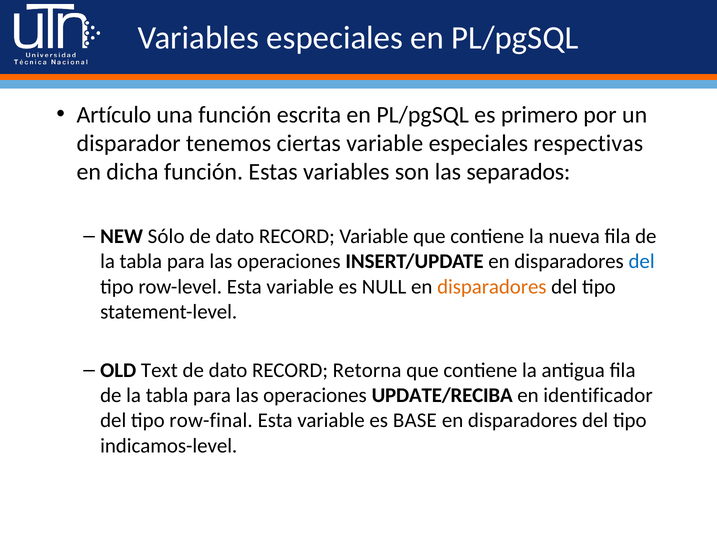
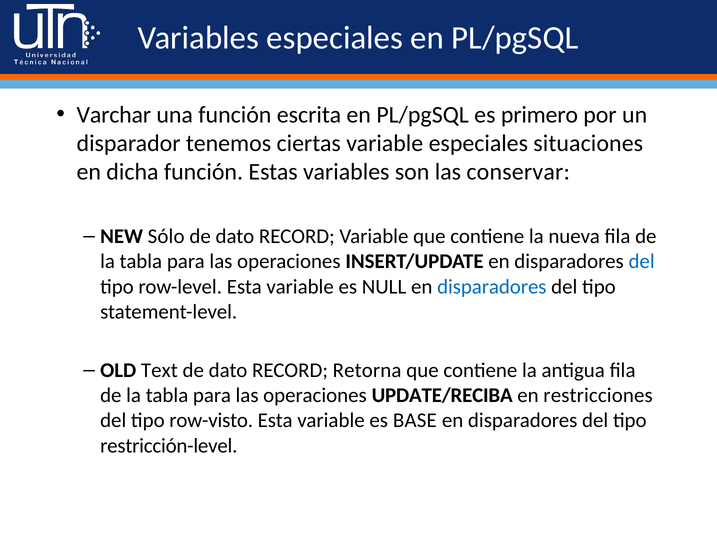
Artículo: Artículo -> Varchar
respectivas: respectivas -> situaciones
separados: separados -> conservar
disparadores at (492, 286) colour: orange -> blue
identificador: identificador -> restricciones
row-final: row-final -> row-visto
indicamos-level: indicamos-level -> restricción-level
